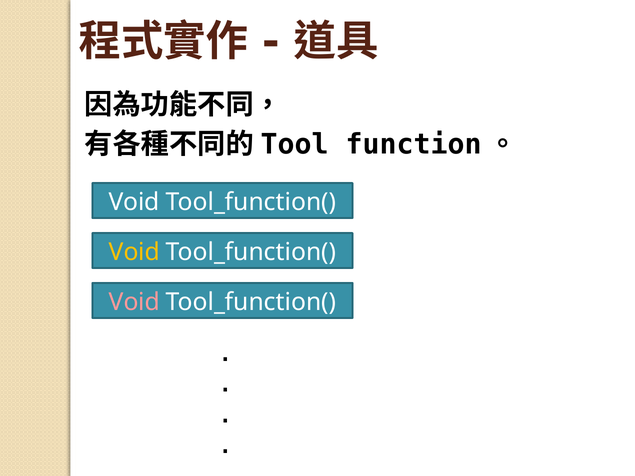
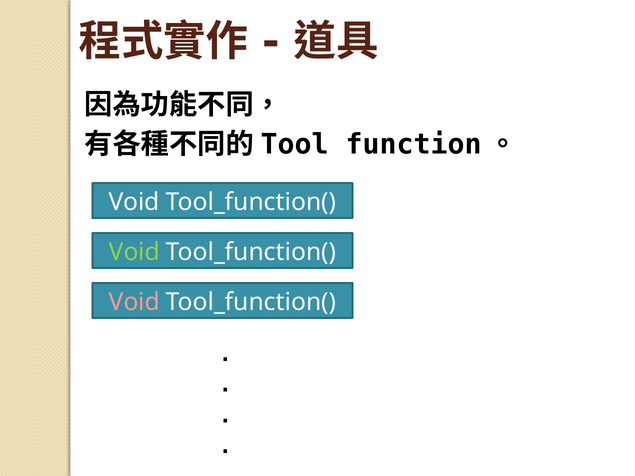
Void at (134, 252) colour: yellow -> light green
